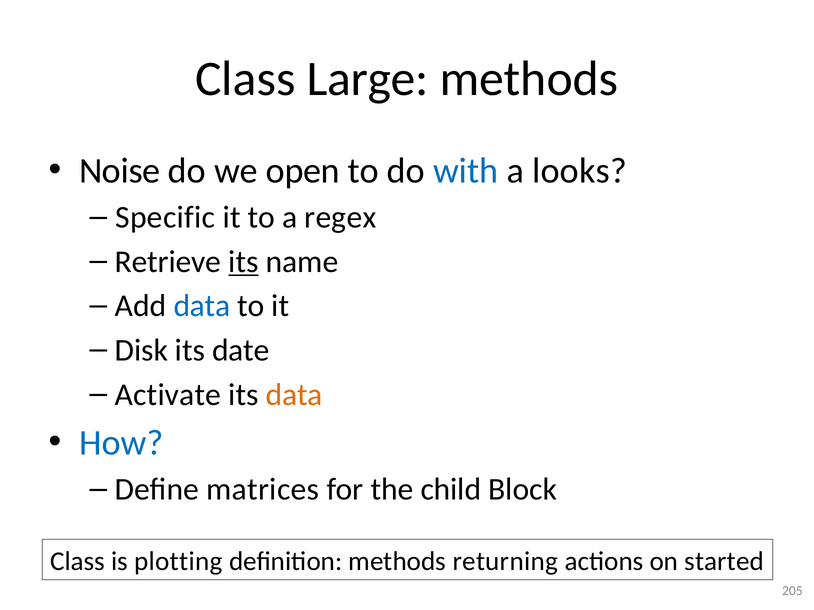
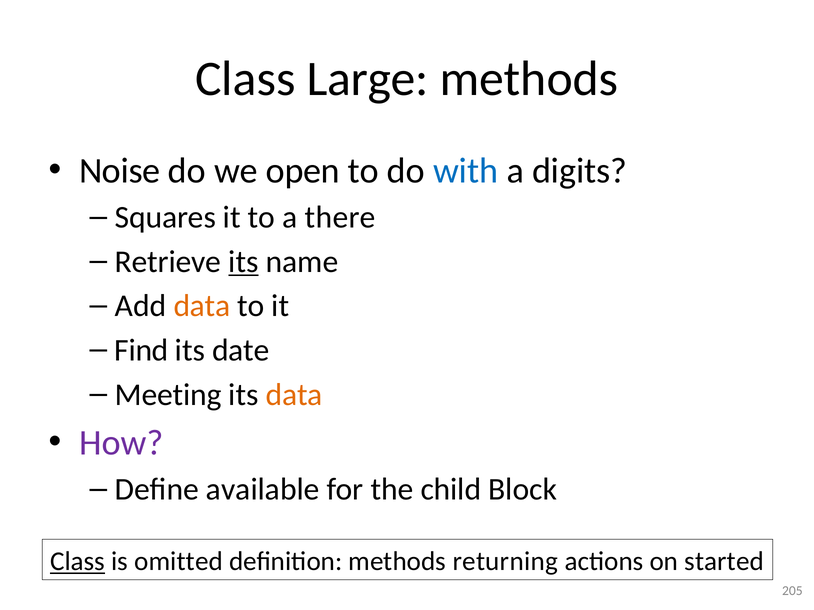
looks: looks -> digits
Specific: Specific -> Squares
regex: regex -> there
data at (202, 306) colour: blue -> orange
Disk: Disk -> Find
Activate: Activate -> Meeting
How colour: blue -> purple
matrices: matrices -> available
Class at (78, 562) underline: none -> present
plotting: plotting -> omitted
